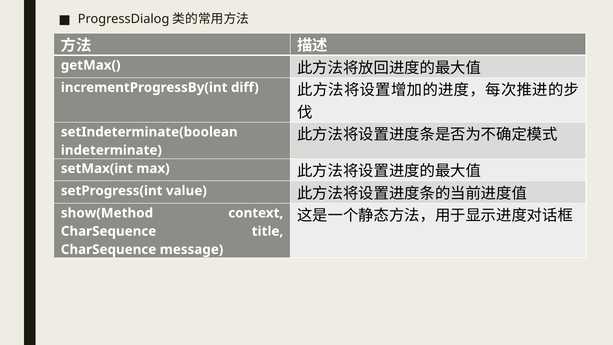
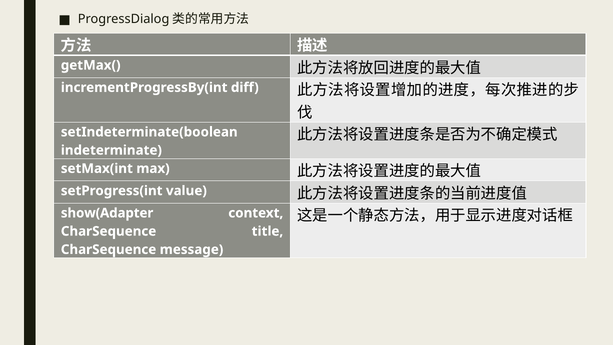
show(Method: show(Method -> show(Adapter
